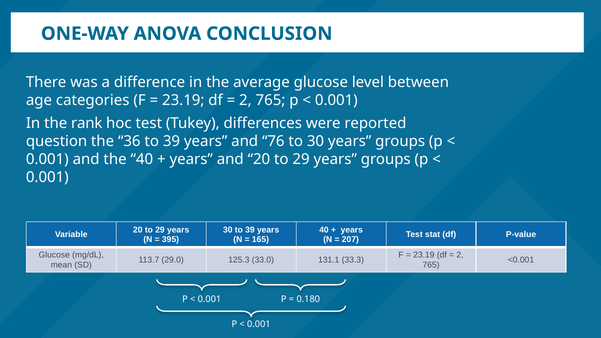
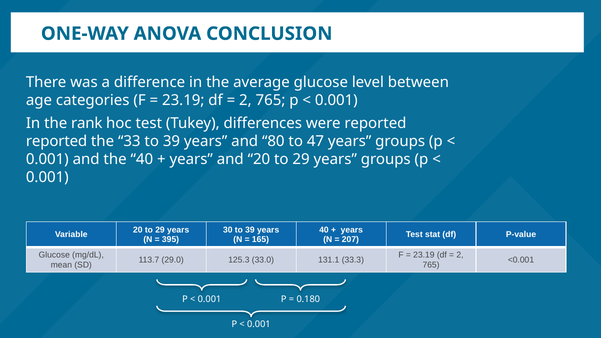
question at (57, 141): question -> reported
36: 36 -> 33
76: 76 -> 80
to 30: 30 -> 47
